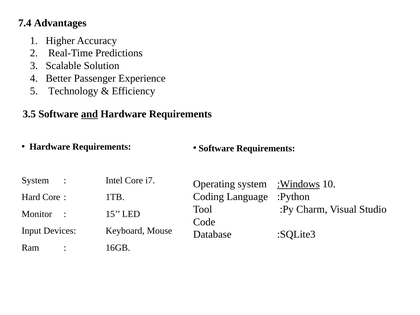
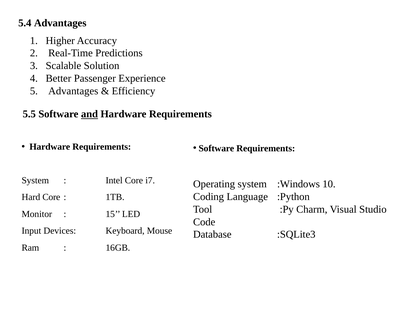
7.4: 7.4 -> 5.4
Technology at (73, 91): Technology -> Advantages
3.5: 3.5 -> 5.5
:Windows underline: present -> none
